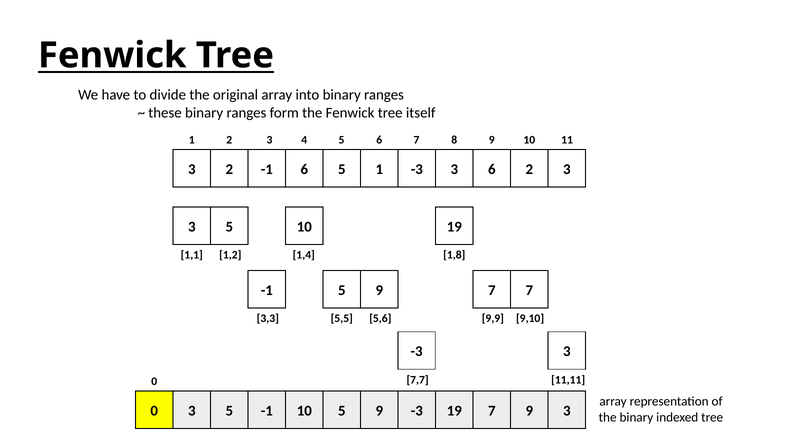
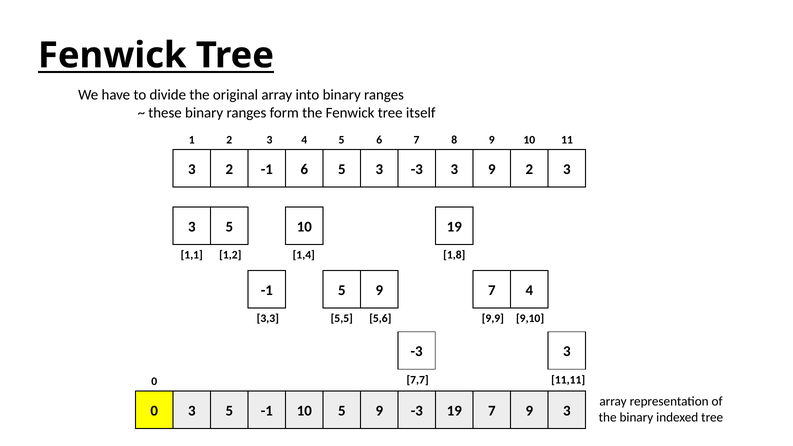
5 1: 1 -> 3
3 6: 6 -> 9
7 7: 7 -> 4
